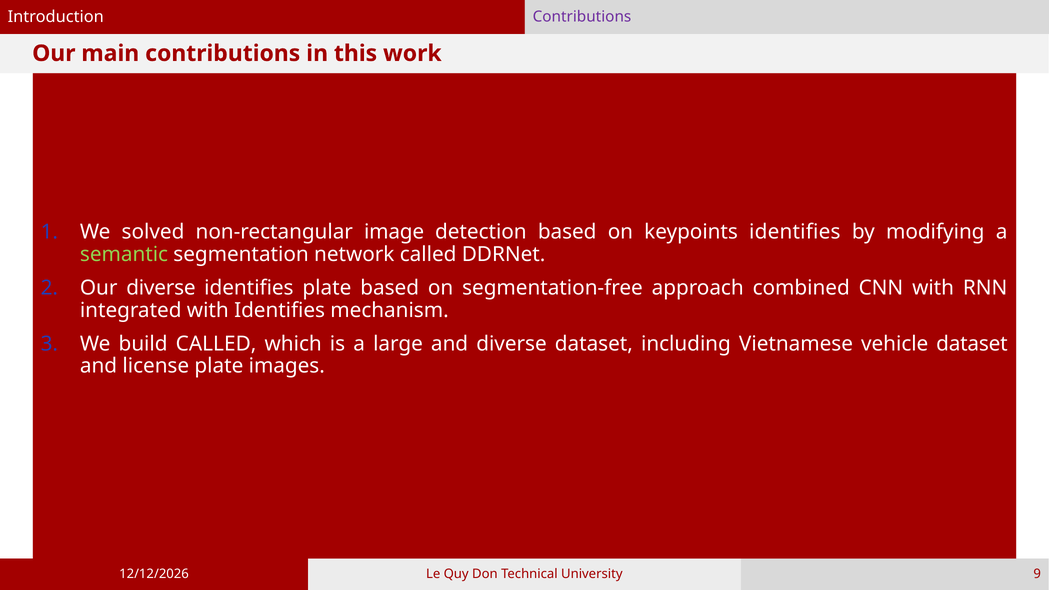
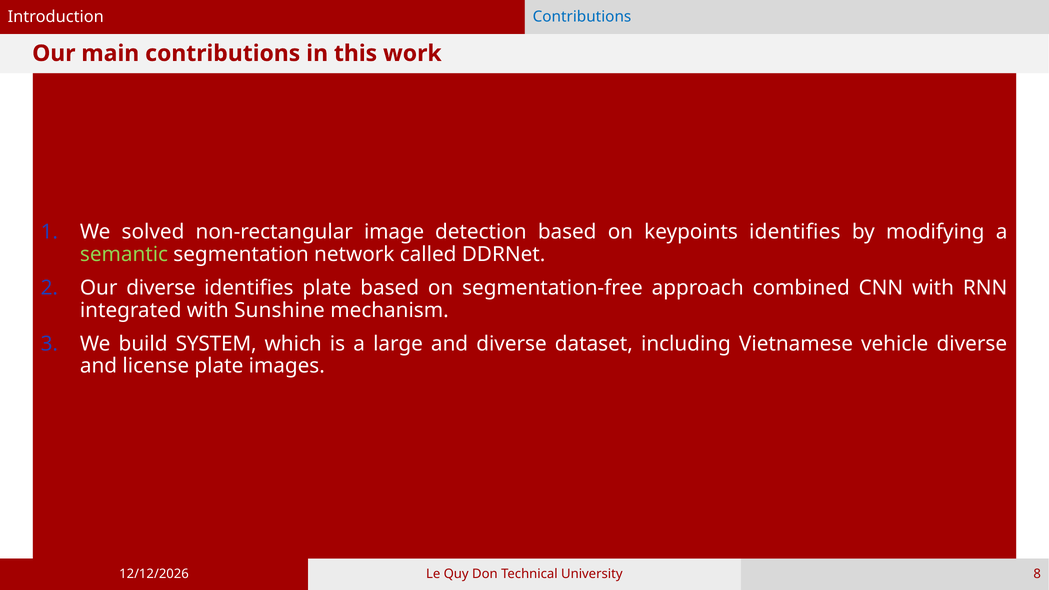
Contributions at (582, 17) colour: purple -> blue
with Identifies: Identifies -> Sunshine
build CALLED: CALLED -> SYSTEM
vehicle dataset: dataset -> diverse
9: 9 -> 8
